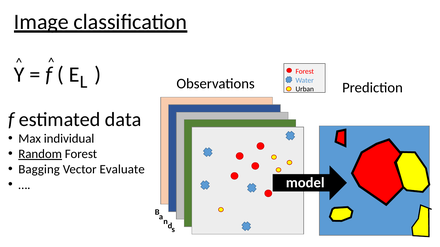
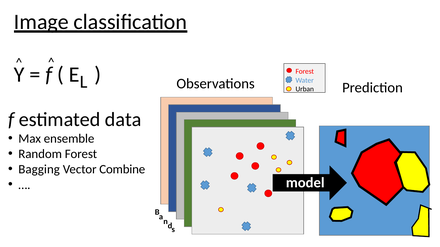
individual: individual -> ensemble
Random underline: present -> none
Evaluate: Evaluate -> Combine
